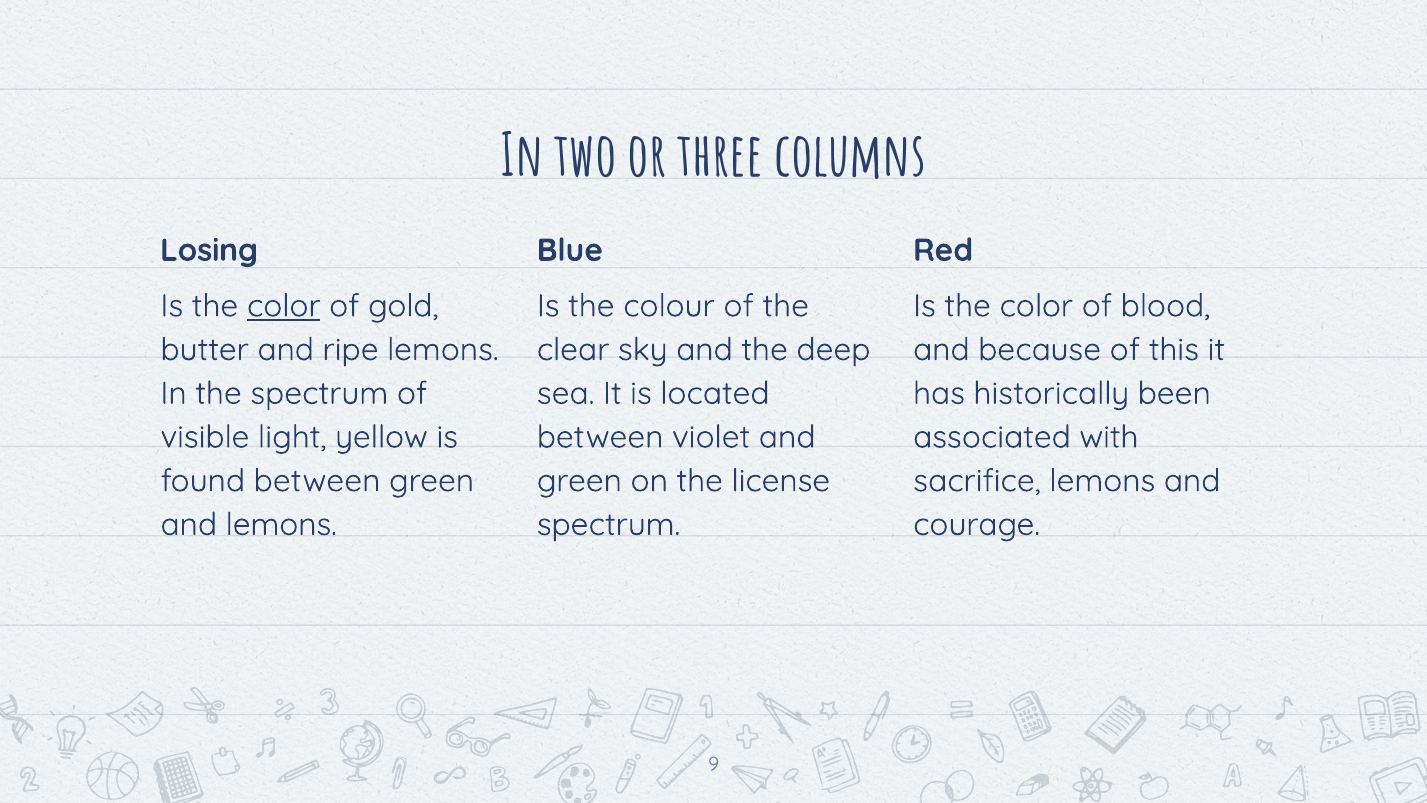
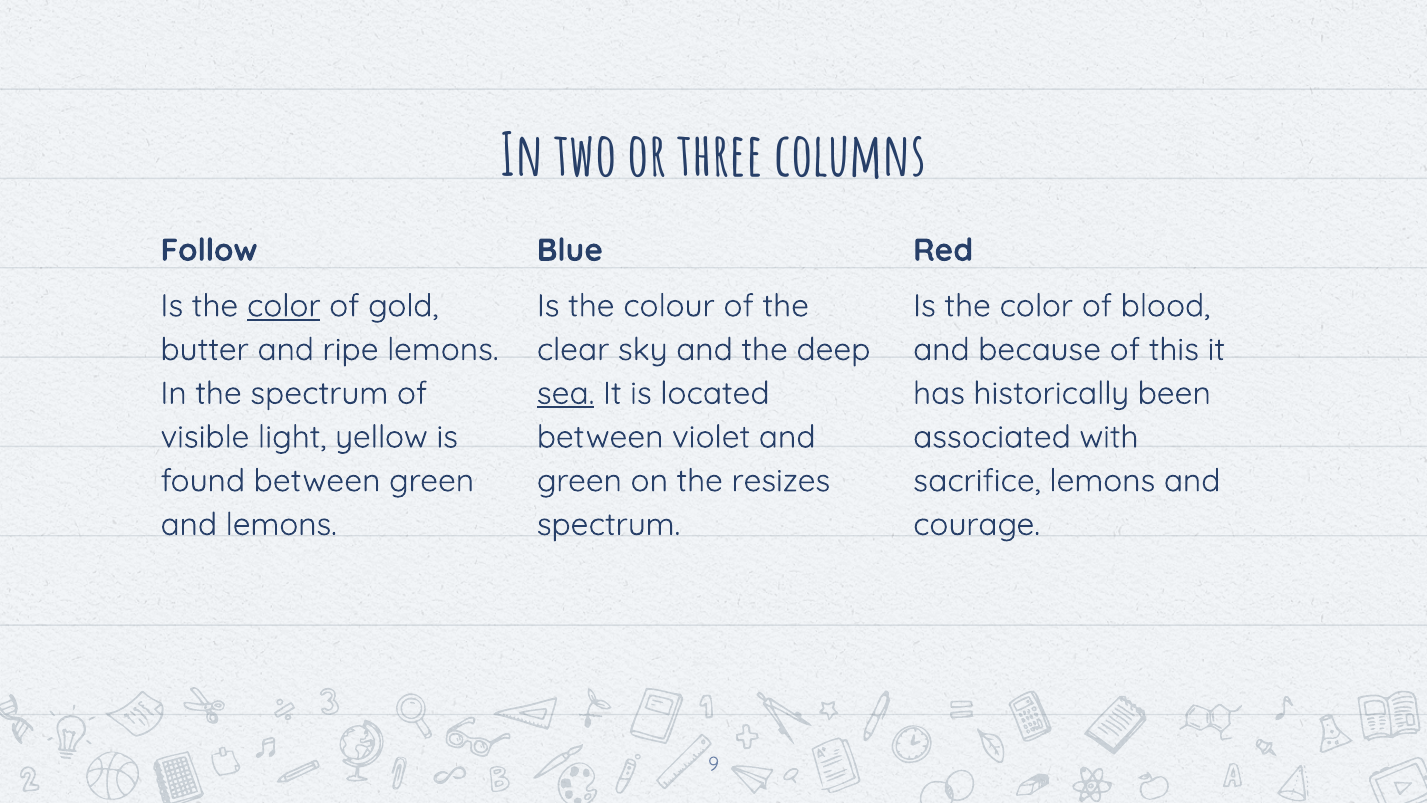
Losing: Losing -> Follow
sea underline: none -> present
license: license -> resizes
